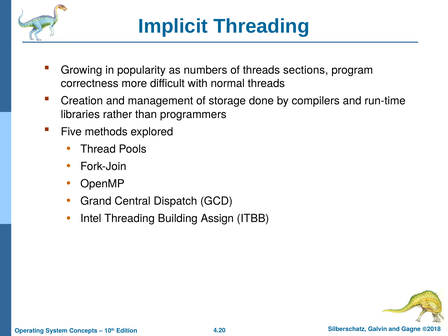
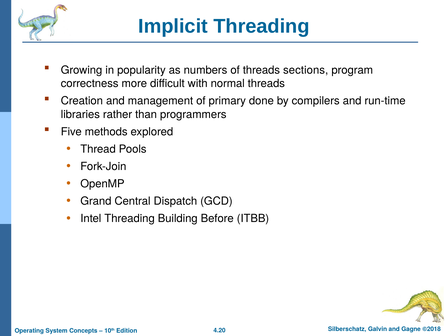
storage: storage -> primary
Assign: Assign -> Before
